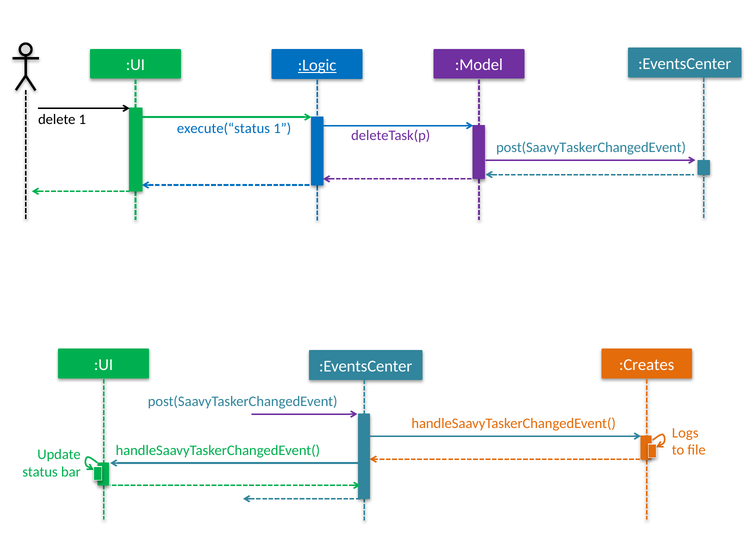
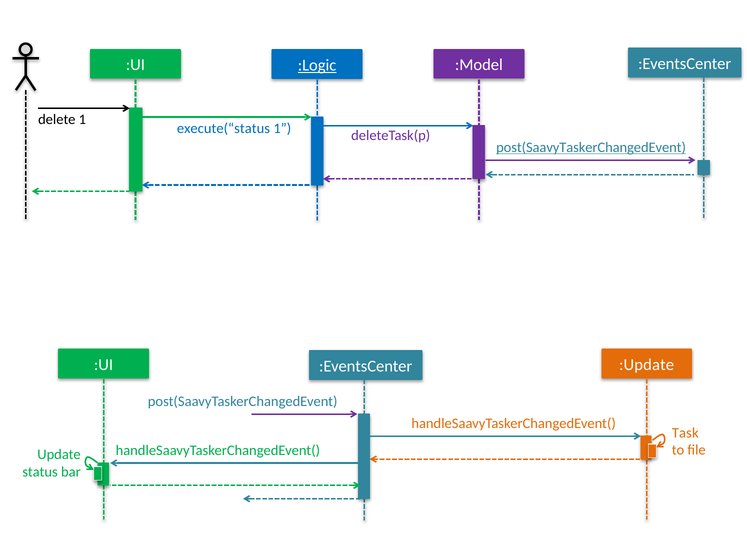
post(SaavyTaskerChangedEvent at (591, 148) underline: none -> present
:Creates: :Creates -> :Update
Logs: Logs -> Task
